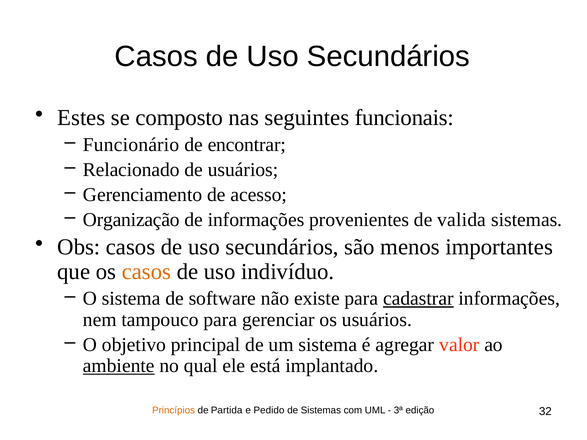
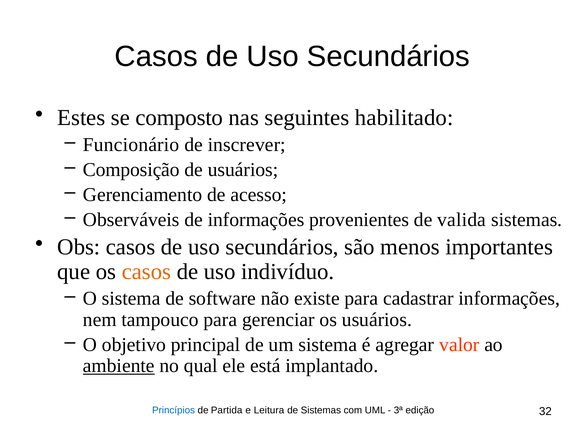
funcionais: funcionais -> habilitado
encontrar: encontrar -> inscrever
Relacionado: Relacionado -> Composição
Organização: Organização -> Observáveis
cadastrar underline: present -> none
Princípios colour: orange -> blue
Pedido: Pedido -> Leitura
